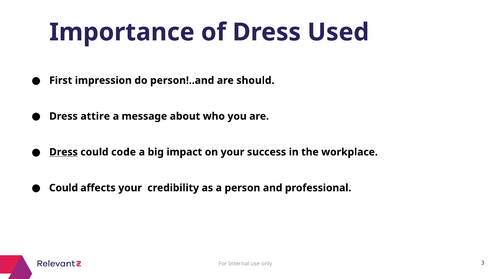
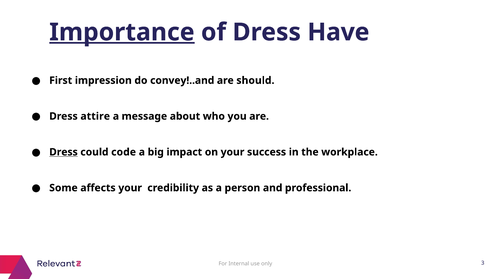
Importance underline: none -> present
Used: Used -> Have
person!..and: person!..and -> convey!..and
Could at (64, 188): Could -> Some
